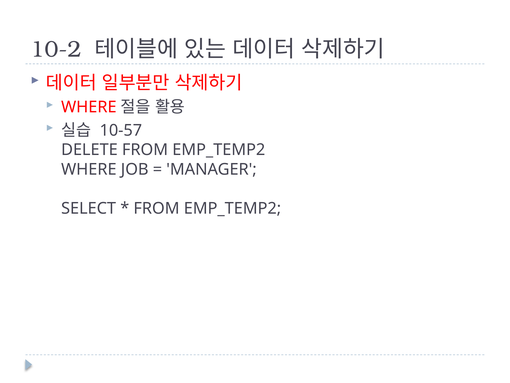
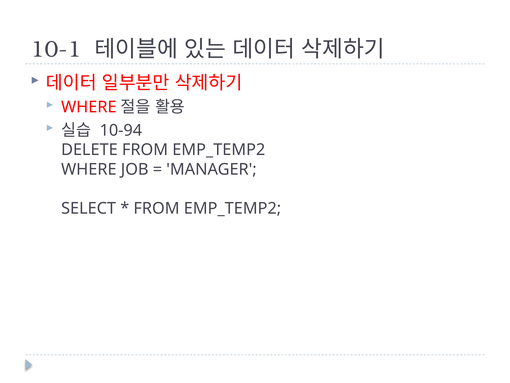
10-2: 10-2 -> 10-1
10-57: 10-57 -> 10-94
